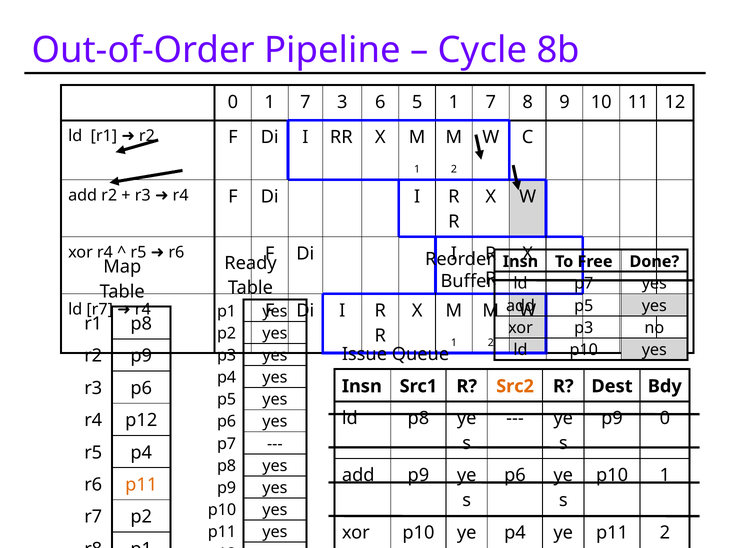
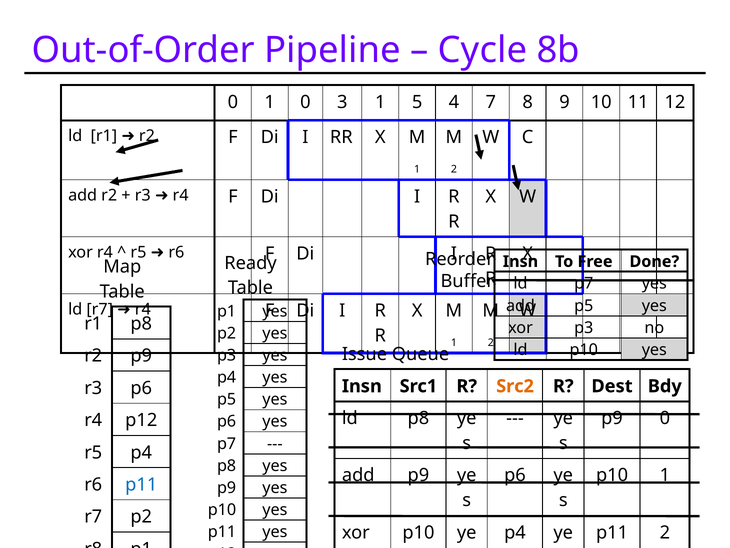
0 1 7: 7 -> 0
3 6: 6 -> 1
5 1: 1 -> 4
p11 at (141, 484) colour: orange -> blue
